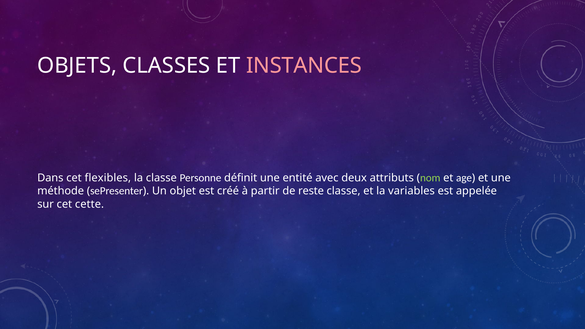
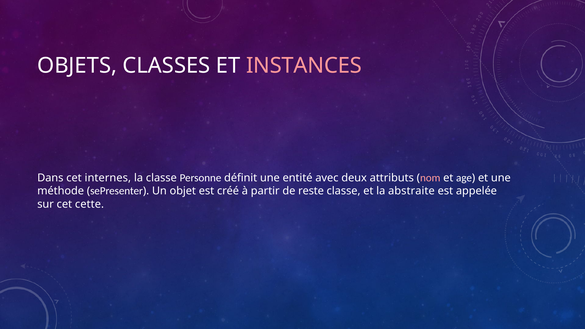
flexibles: flexibles -> internes
nom colour: light green -> pink
variables: variables -> abstraite
